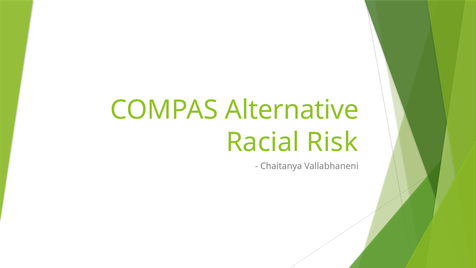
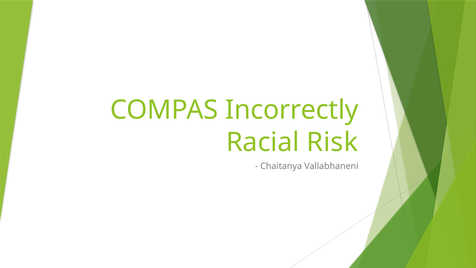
Alternative: Alternative -> Incorrectly
